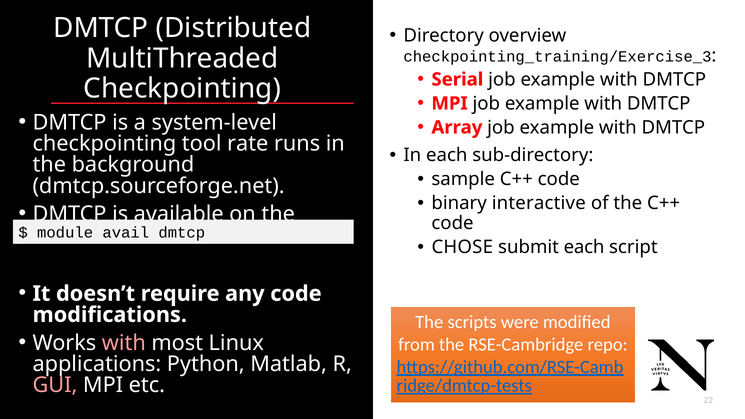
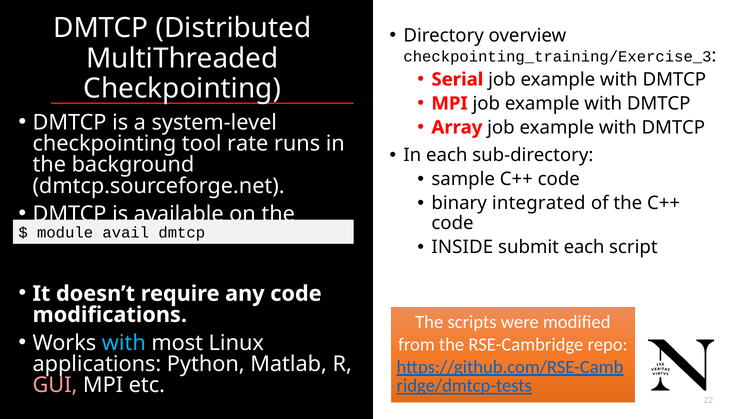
interactive: interactive -> integrated
CHOSE: CHOSE -> INSIDE
with at (124, 343) colour: pink -> light blue
